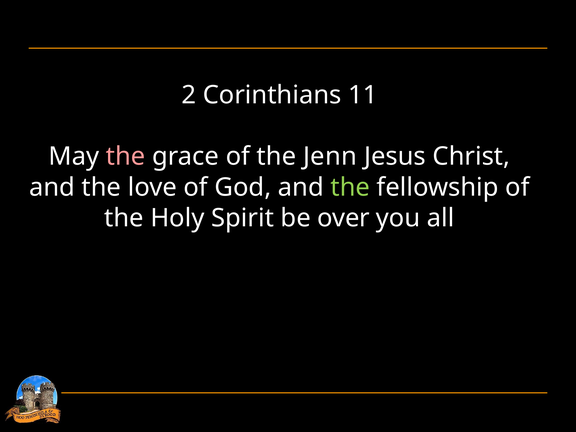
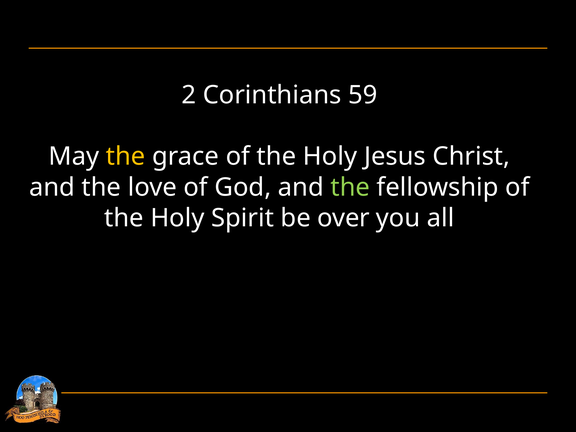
11: 11 -> 59
the at (126, 157) colour: pink -> yellow
grace of the Jenn: Jenn -> Holy
